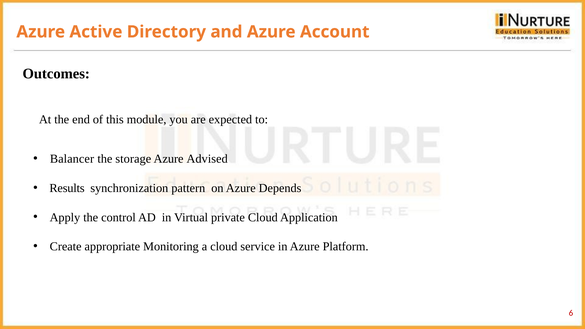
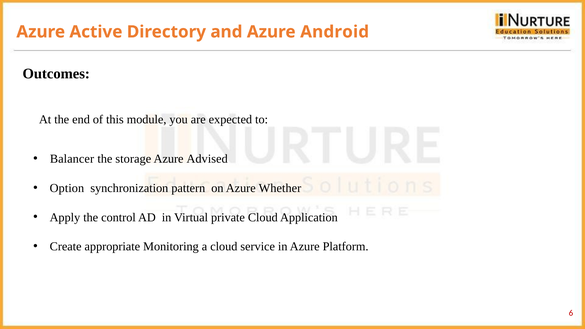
Account: Account -> Android
Results: Results -> Option
Depends: Depends -> Whether
